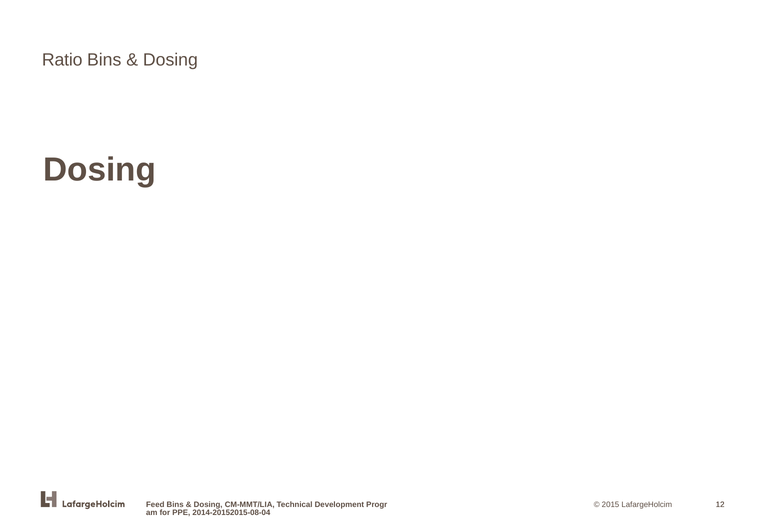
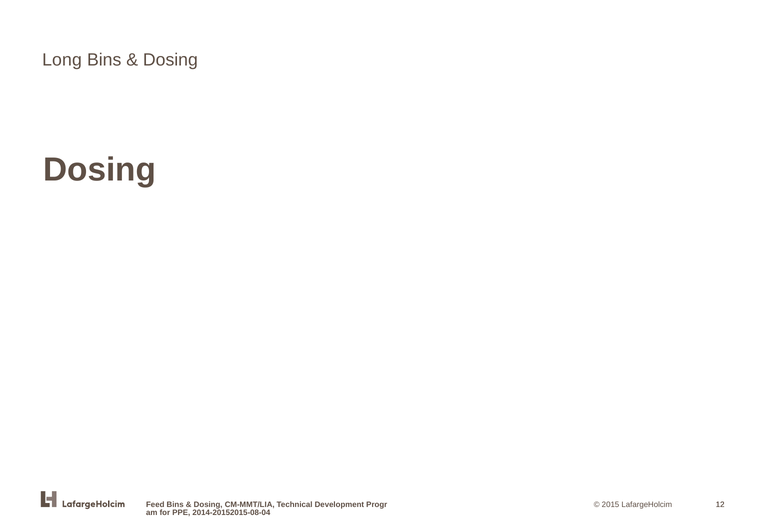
Ratio: Ratio -> Long
